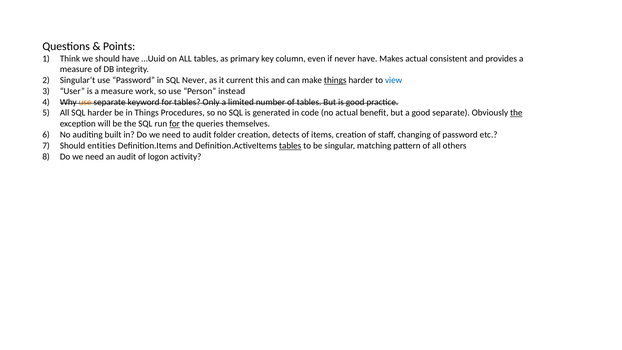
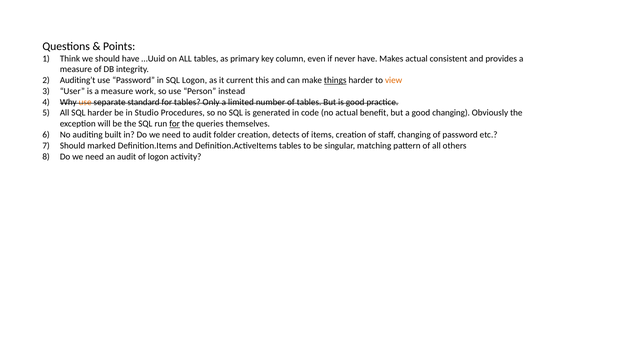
Singular’t: Singular’t -> Auditing’t
SQL Never: Never -> Logon
view colour: blue -> orange
keyword: keyword -> standard
in Things: Things -> Studio
good separate: separate -> changing
the at (516, 113) underline: present -> none
entities: entities -> marked
tables at (290, 146) underline: present -> none
